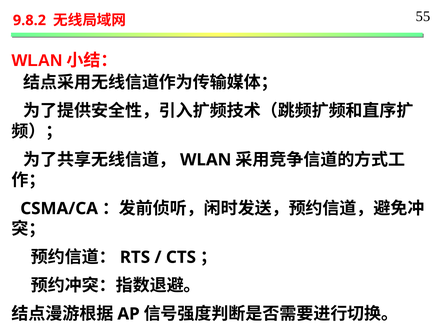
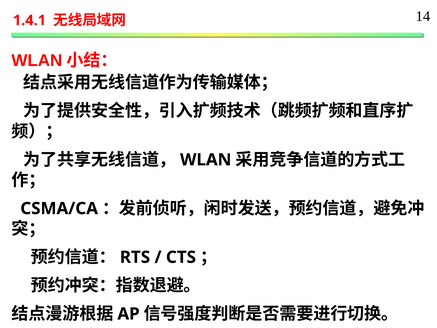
9.8.2: 9.8.2 -> 1.4.1
55: 55 -> 14
